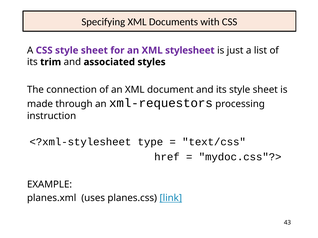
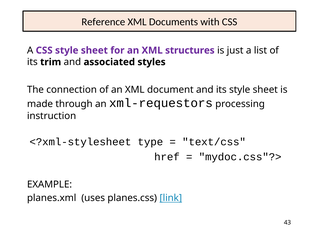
Specifying: Specifying -> Reference
stylesheet: stylesheet -> structures
